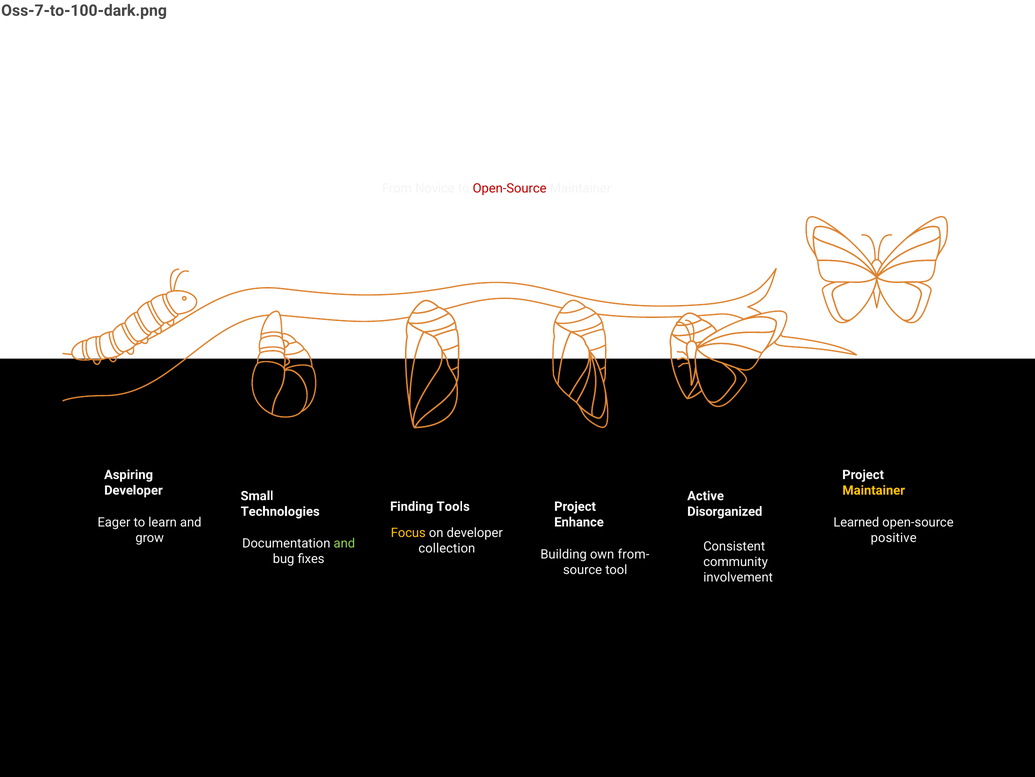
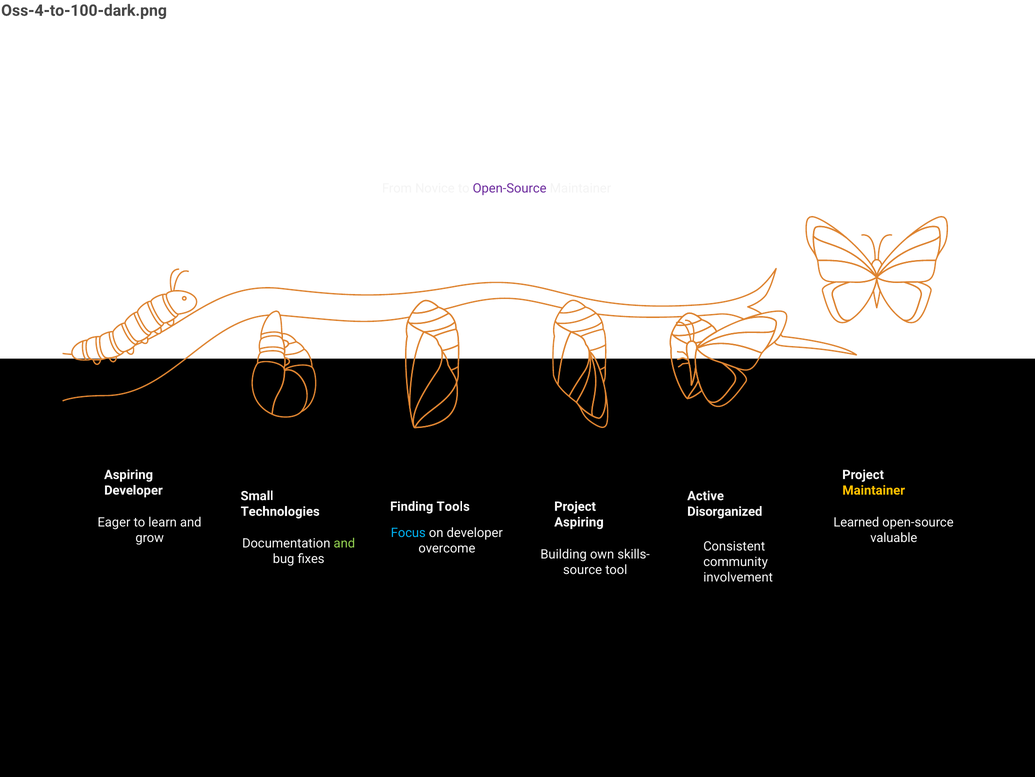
Oss-7-to-100-dark.png: Oss-7-to-100-dark.png -> Oss-4-to-100-dark.png
Open-Source at (510, 189) colour: red -> purple
Enhance at (579, 522): Enhance -> Aspiring
Focus colour: yellow -> light blue
positive: positive -> valuable
collection: collection -> overcome
from-: from- -> skills-
